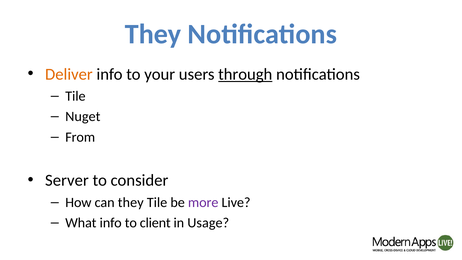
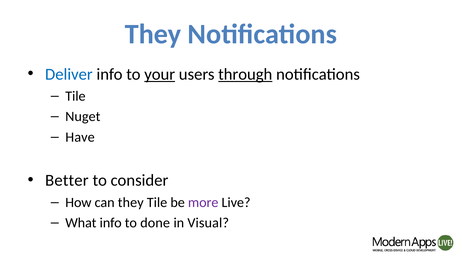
Deliver colour: orange -> blue
your underline: none -> present
From: From -> Have
Server: Server -> Better
client: client -> done
Usage: Usage -> Visual
